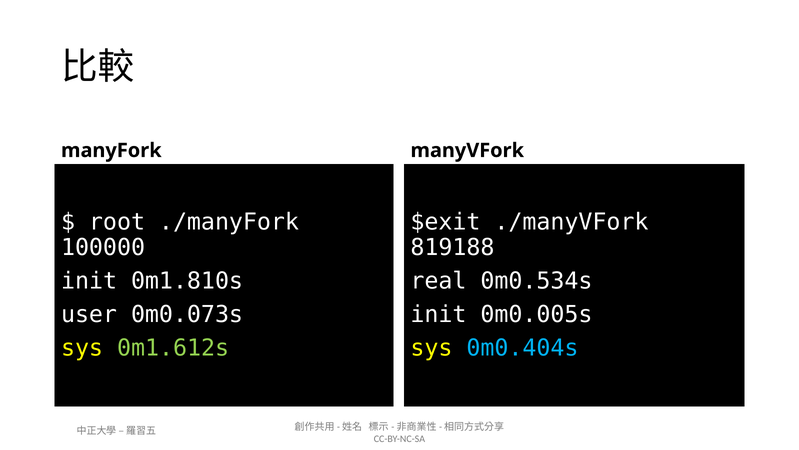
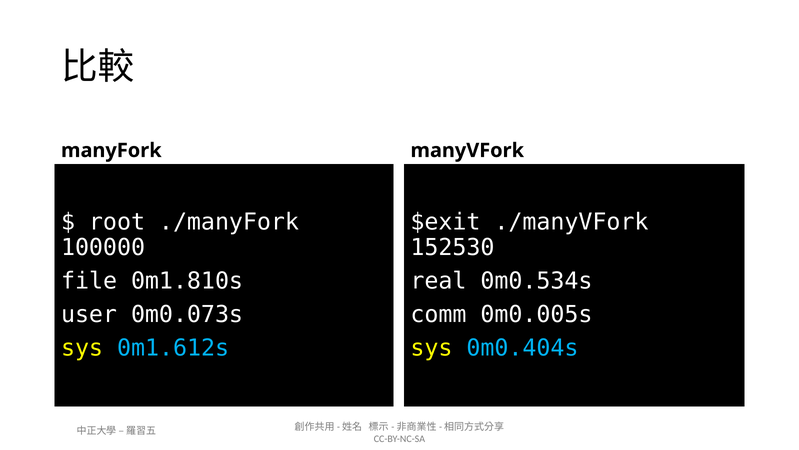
819188: 819188 -> 152530
init at (89, 281): init -> file
init at (438, 314): init -> comm
0m1.612s colour: light green -> light blue
